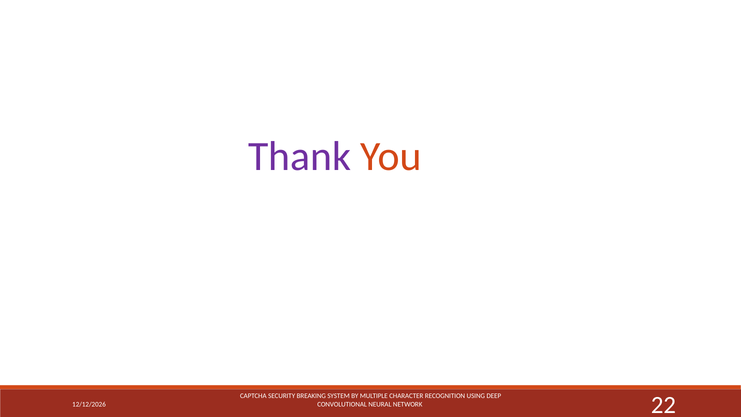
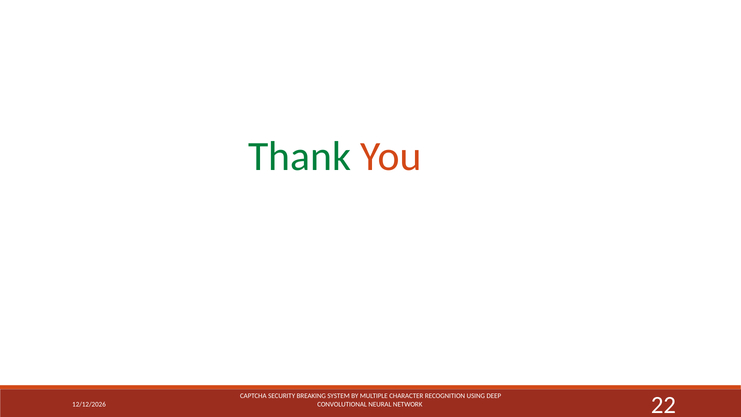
Thank colour: purple -> green
